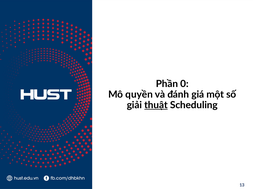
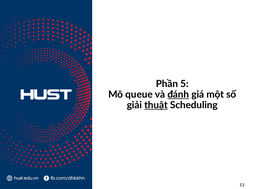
0: 0 -> 5
quyền: quyền -> queue
đánh underline: none -> present
